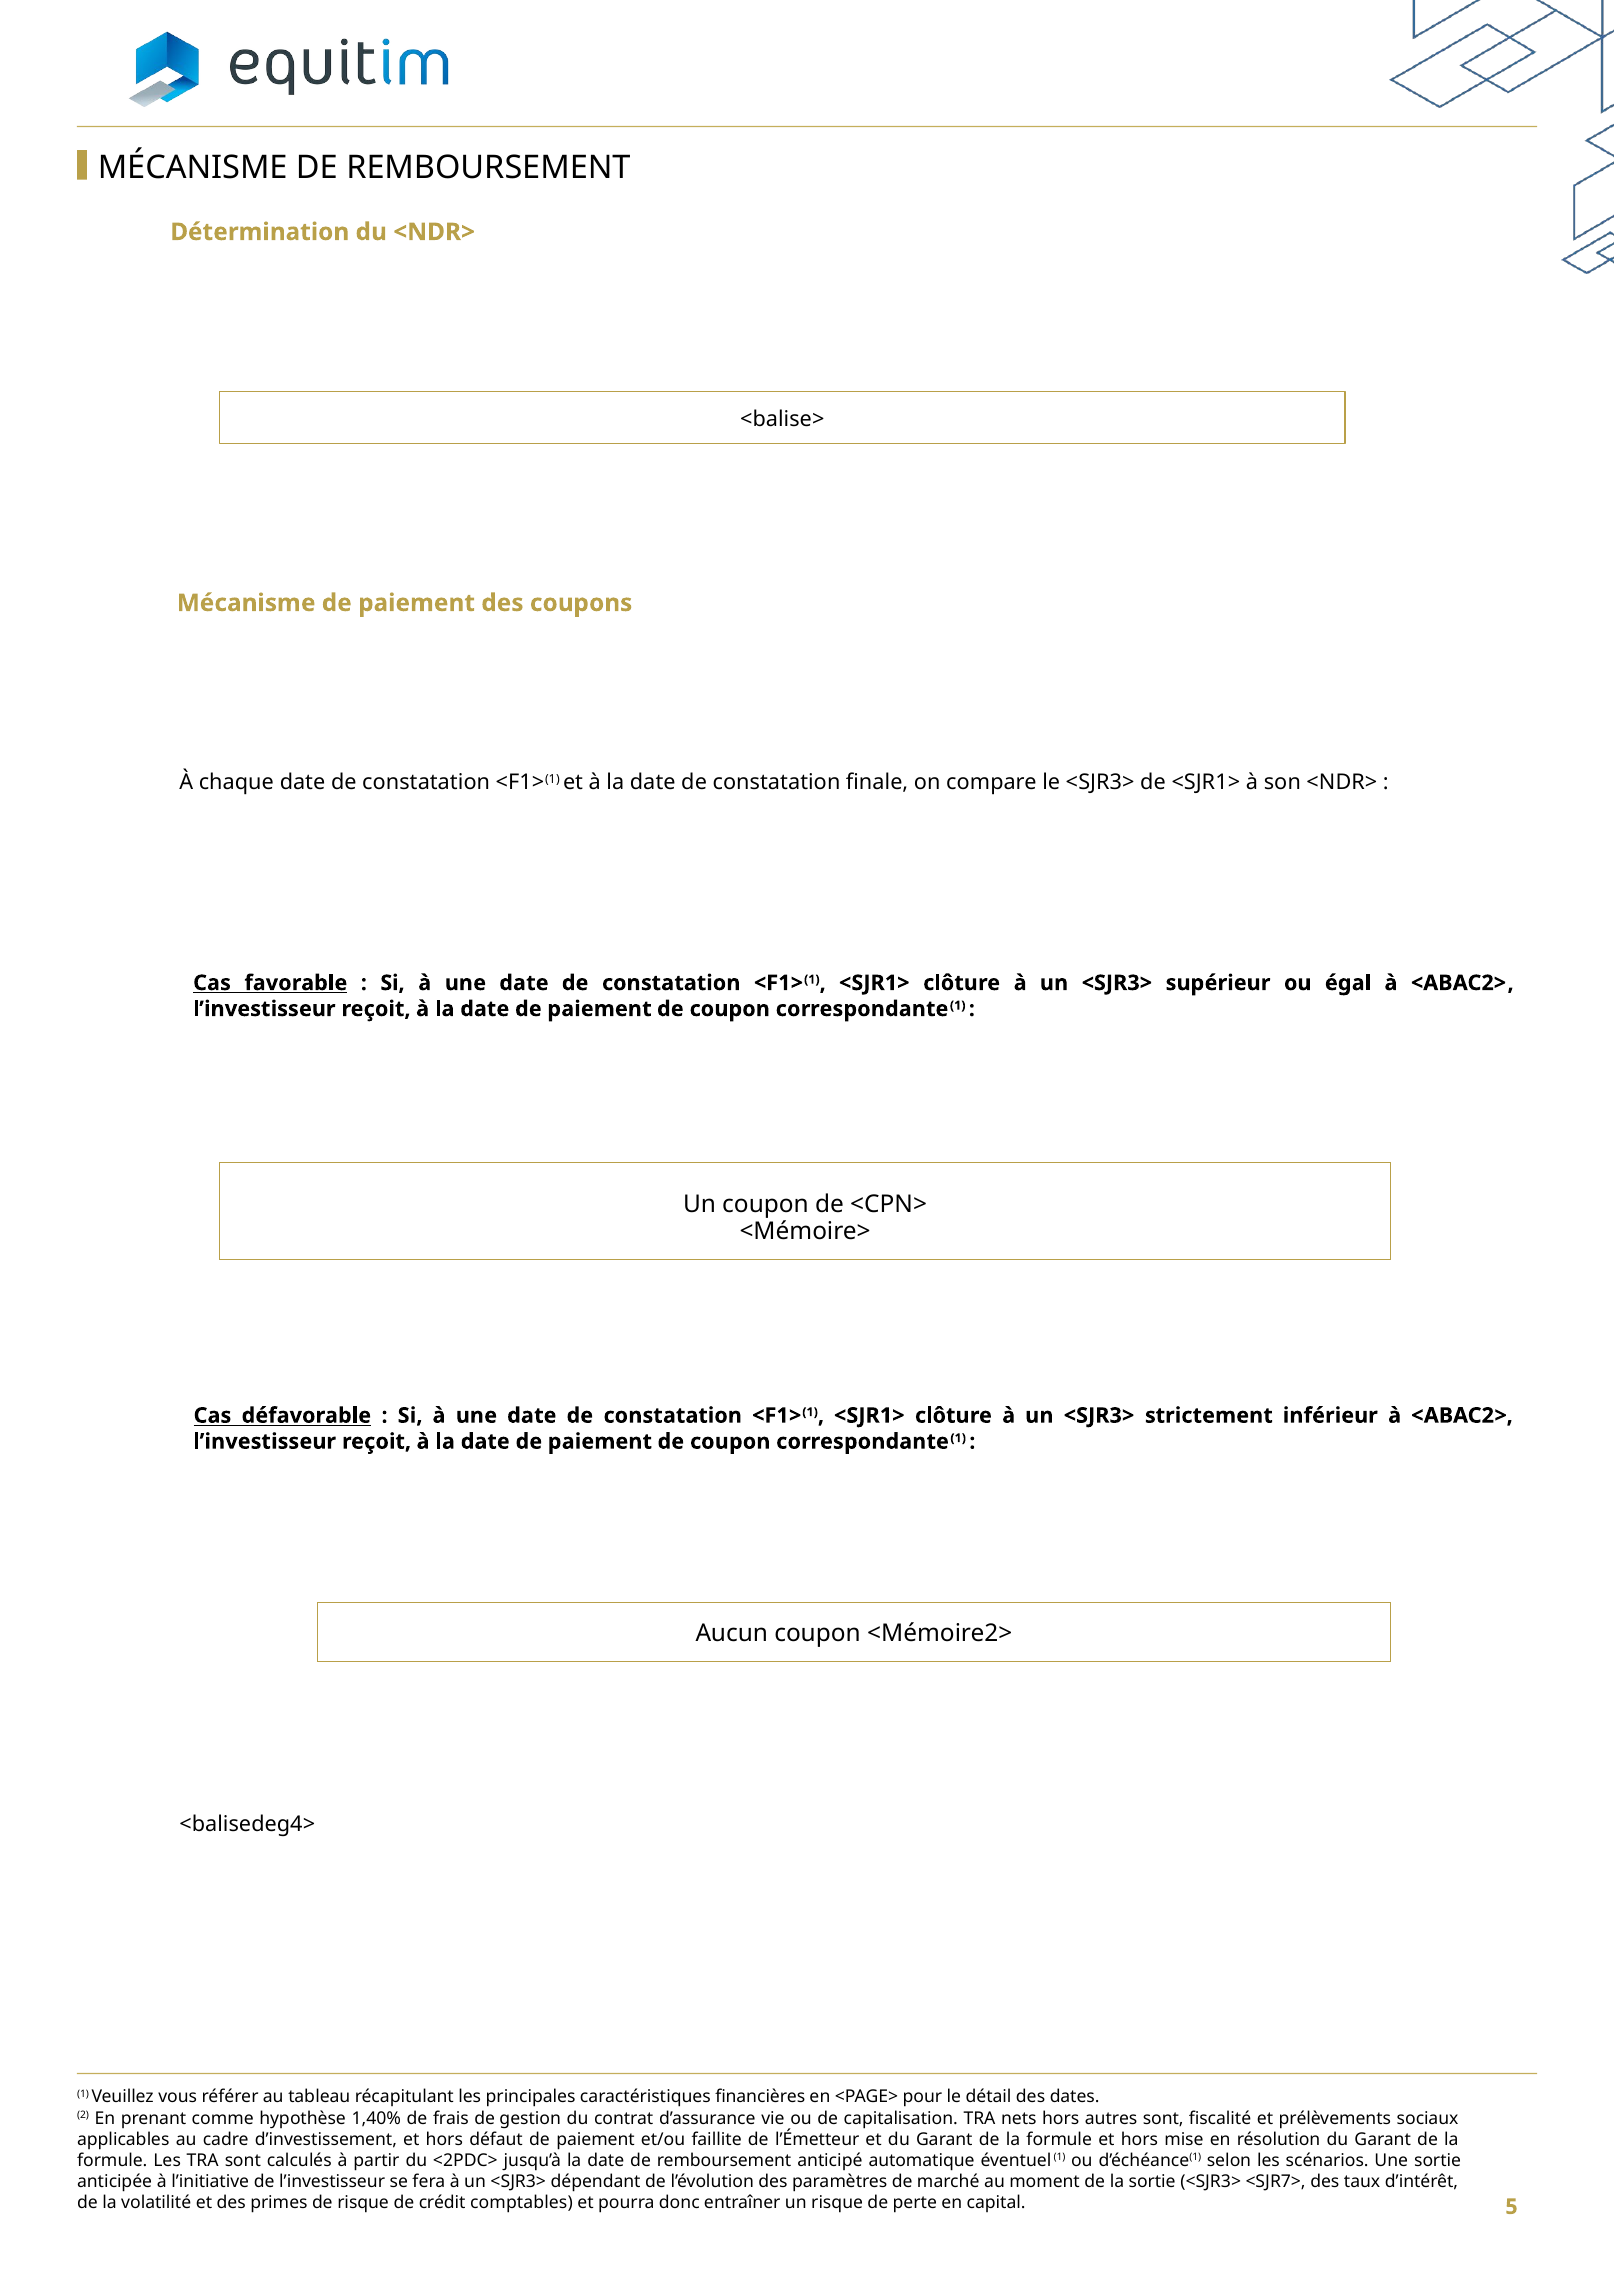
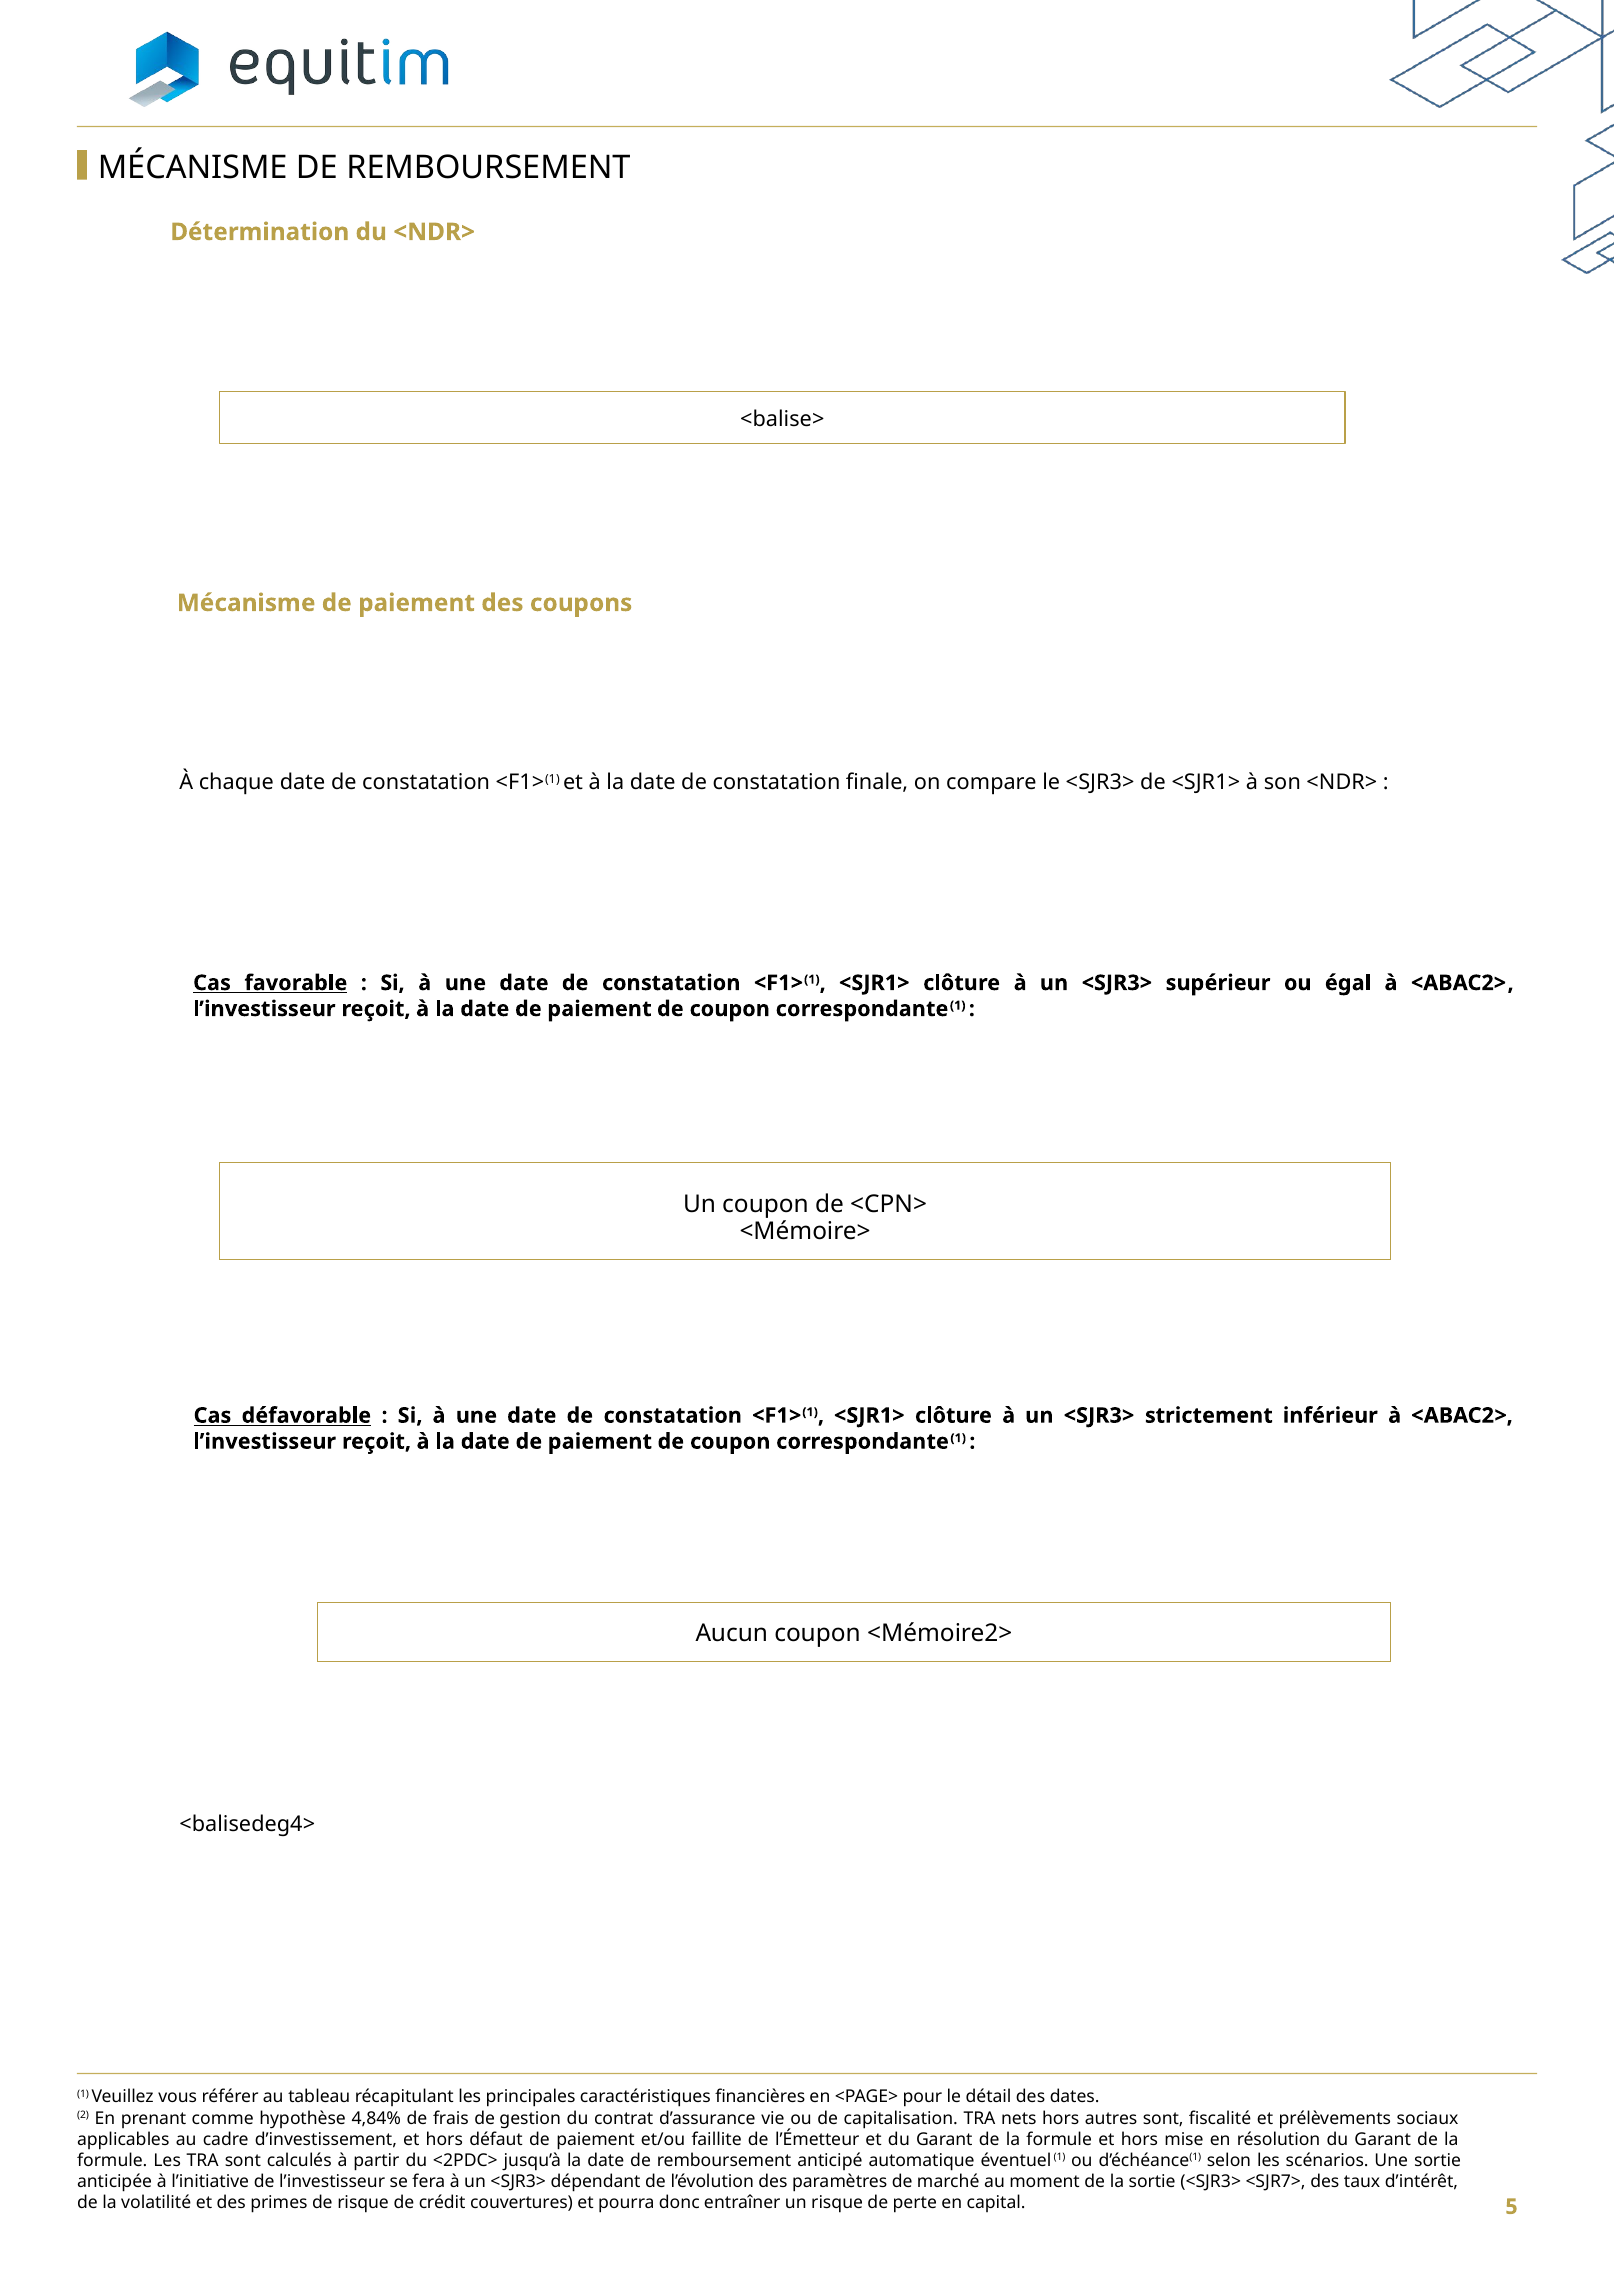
1,40%: 1,40% -> 4,84%
comptables: comptables -> couvertures
